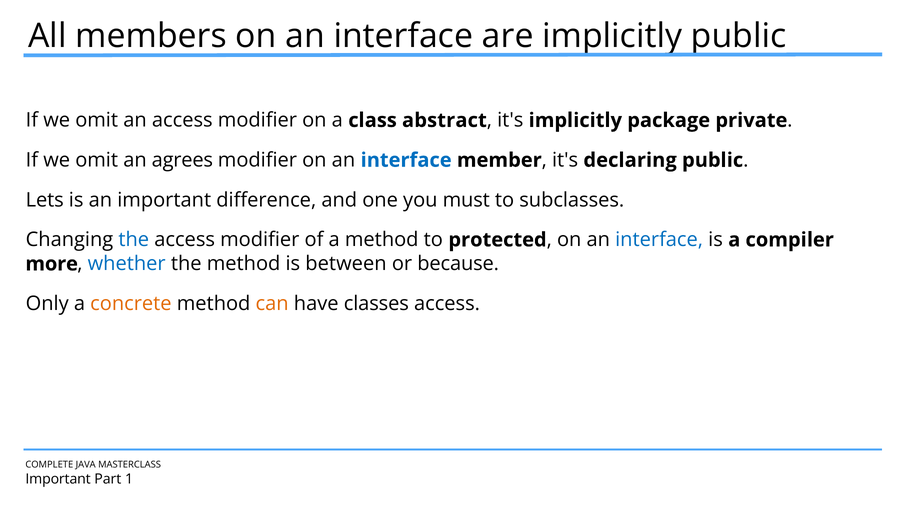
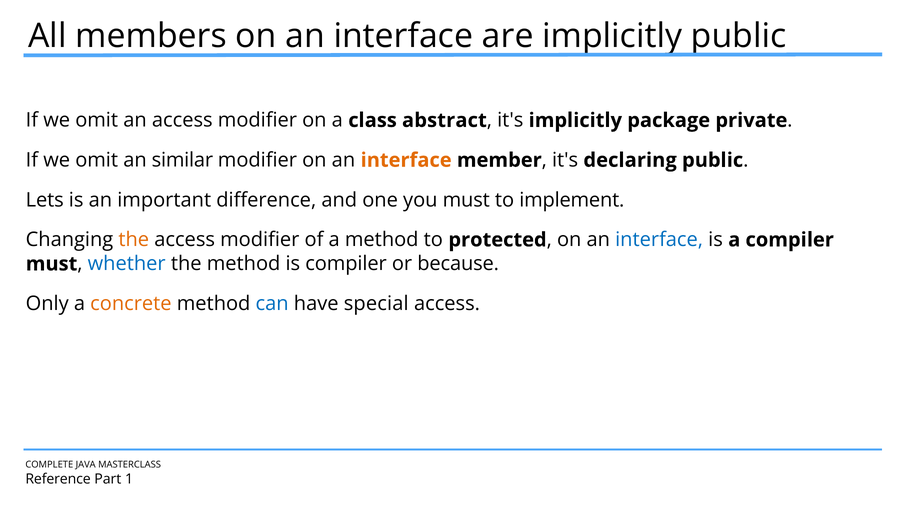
agrees: agrees -> similar
interface at (406, 160) colour: blue -> orange
subclasses: subclasses -> implement
the at (134, 240) colour: blue -> orange
more at (52, 264): more -> must
is between: between -> compiler
can colour: orange -> blue
classes: classes -> special
Important at (58, 479): Important -> Reference
